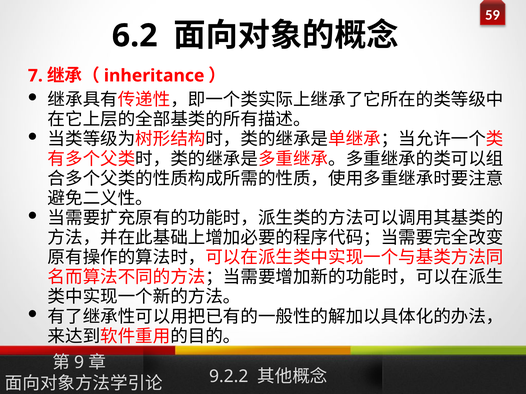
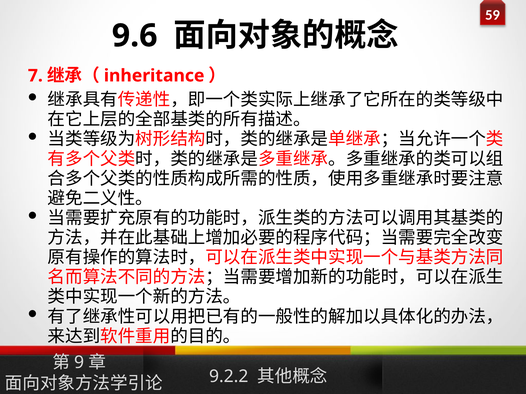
6.2: 6.2 -> 9.6
